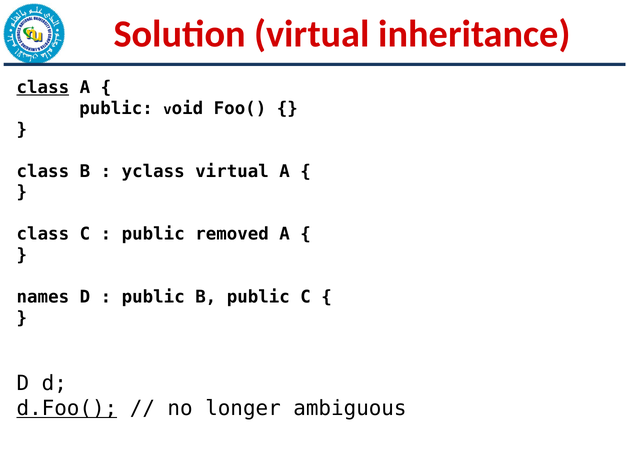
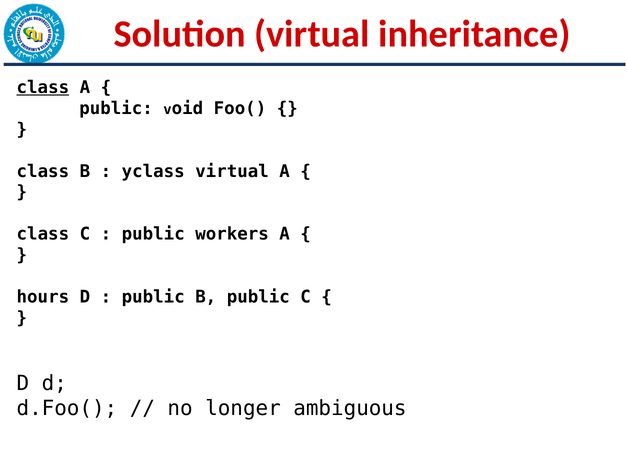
removed: removed -> workers
names: names -> hours
d.Foo( underline: present -> none
